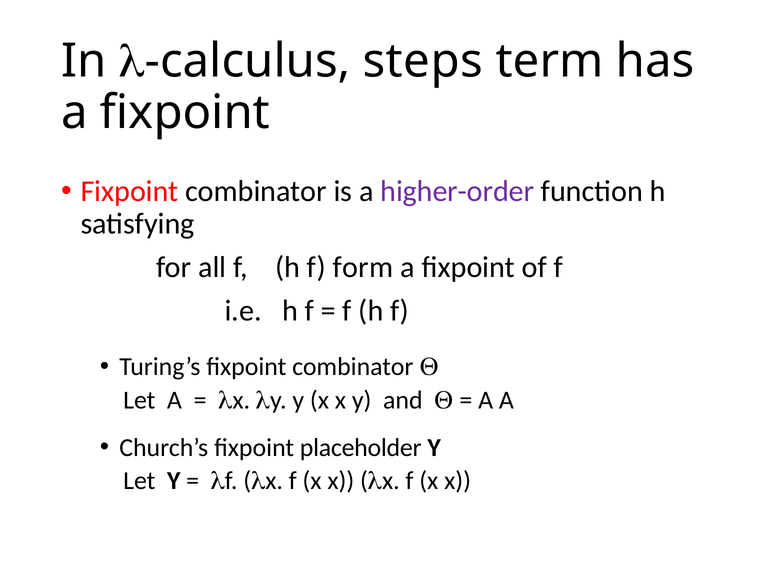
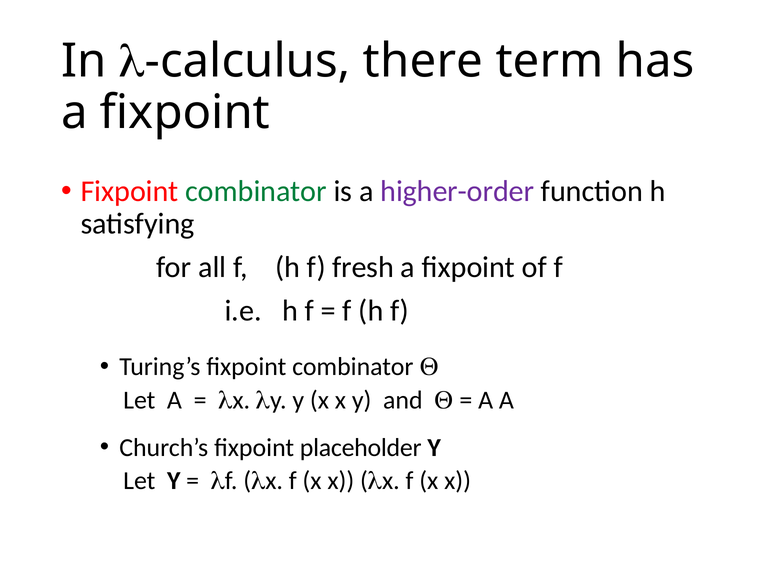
steps: steps -> there
combinator at (256, 191) colour: black -> green
form: form -> fresh
